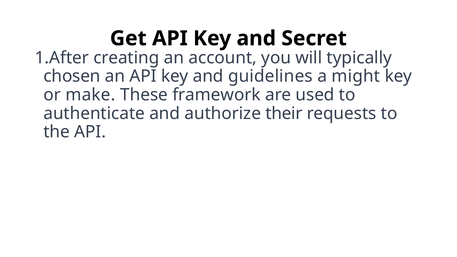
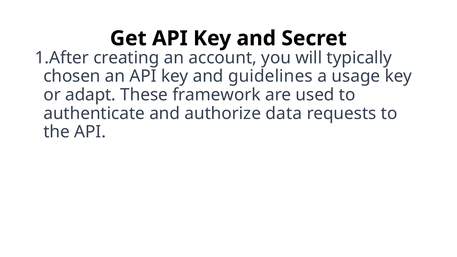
might: might -> usage
make: make -> adapt
their: their -> data
